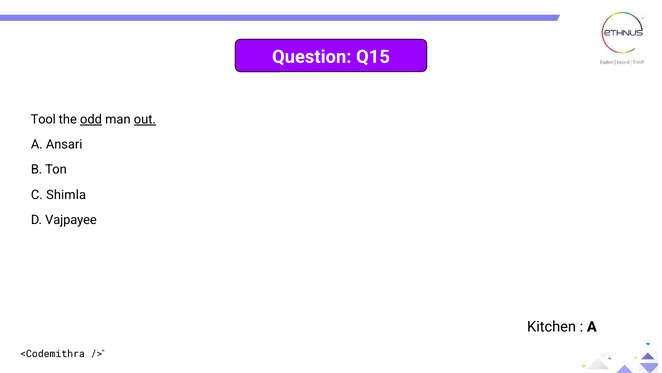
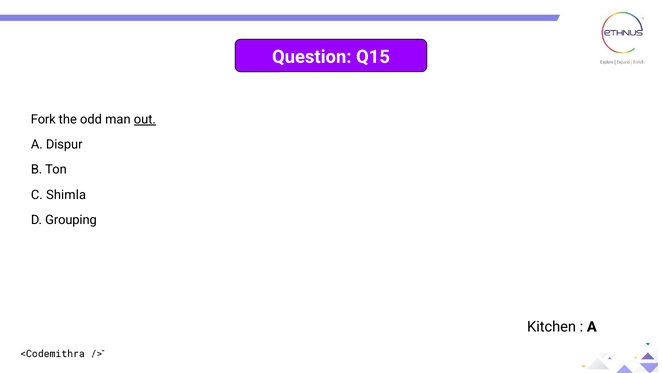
Tool: Tool -> Fork
odd underline: present -> none
Ansari: Ansari -> Dispur
Vajpayee: Vajpayee -> Grouping
